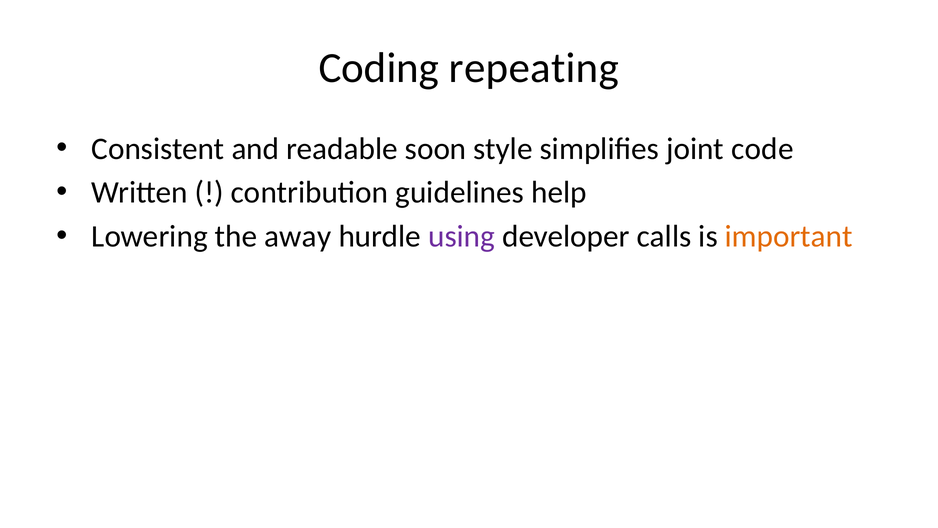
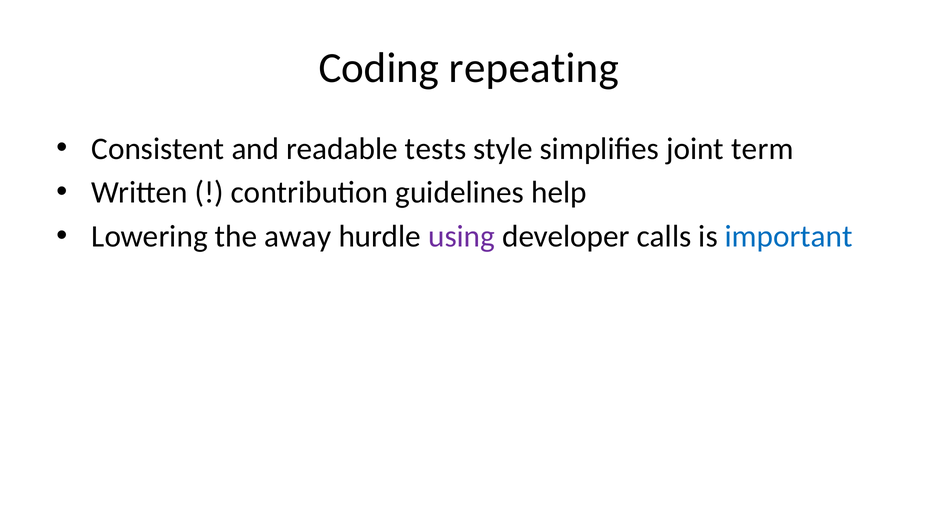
soon: soon -> tests
code: code -> term
important colour: orange -> blue
